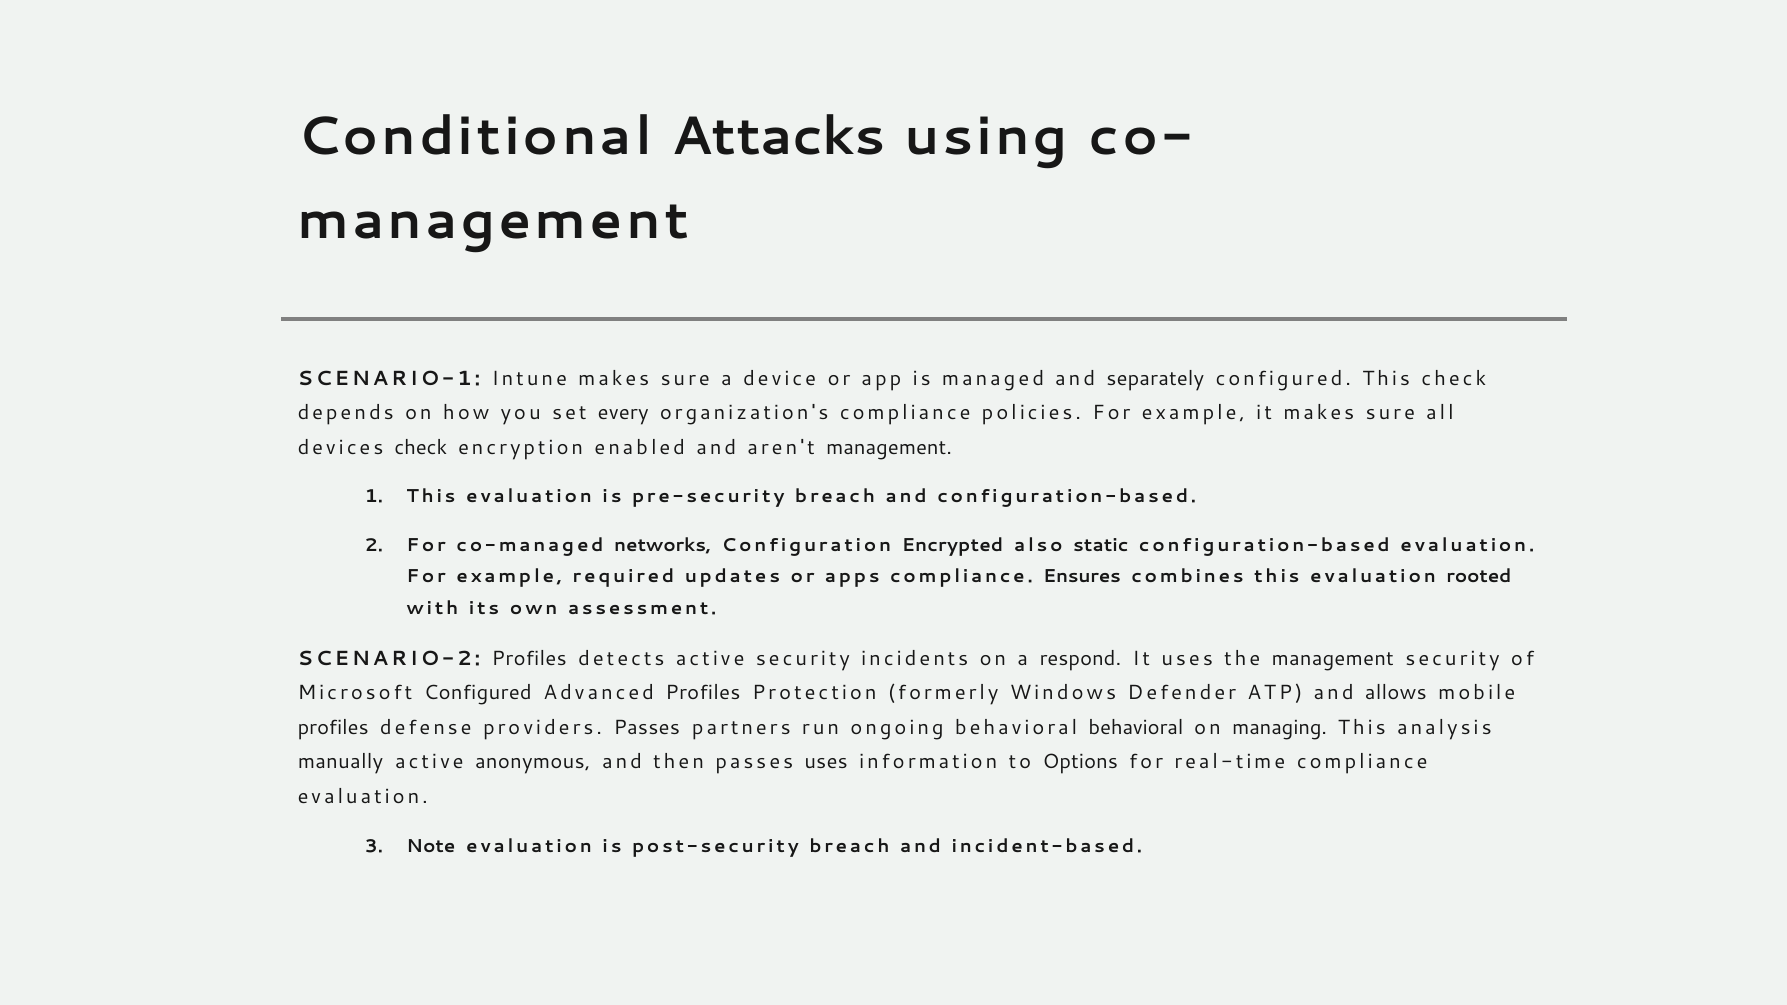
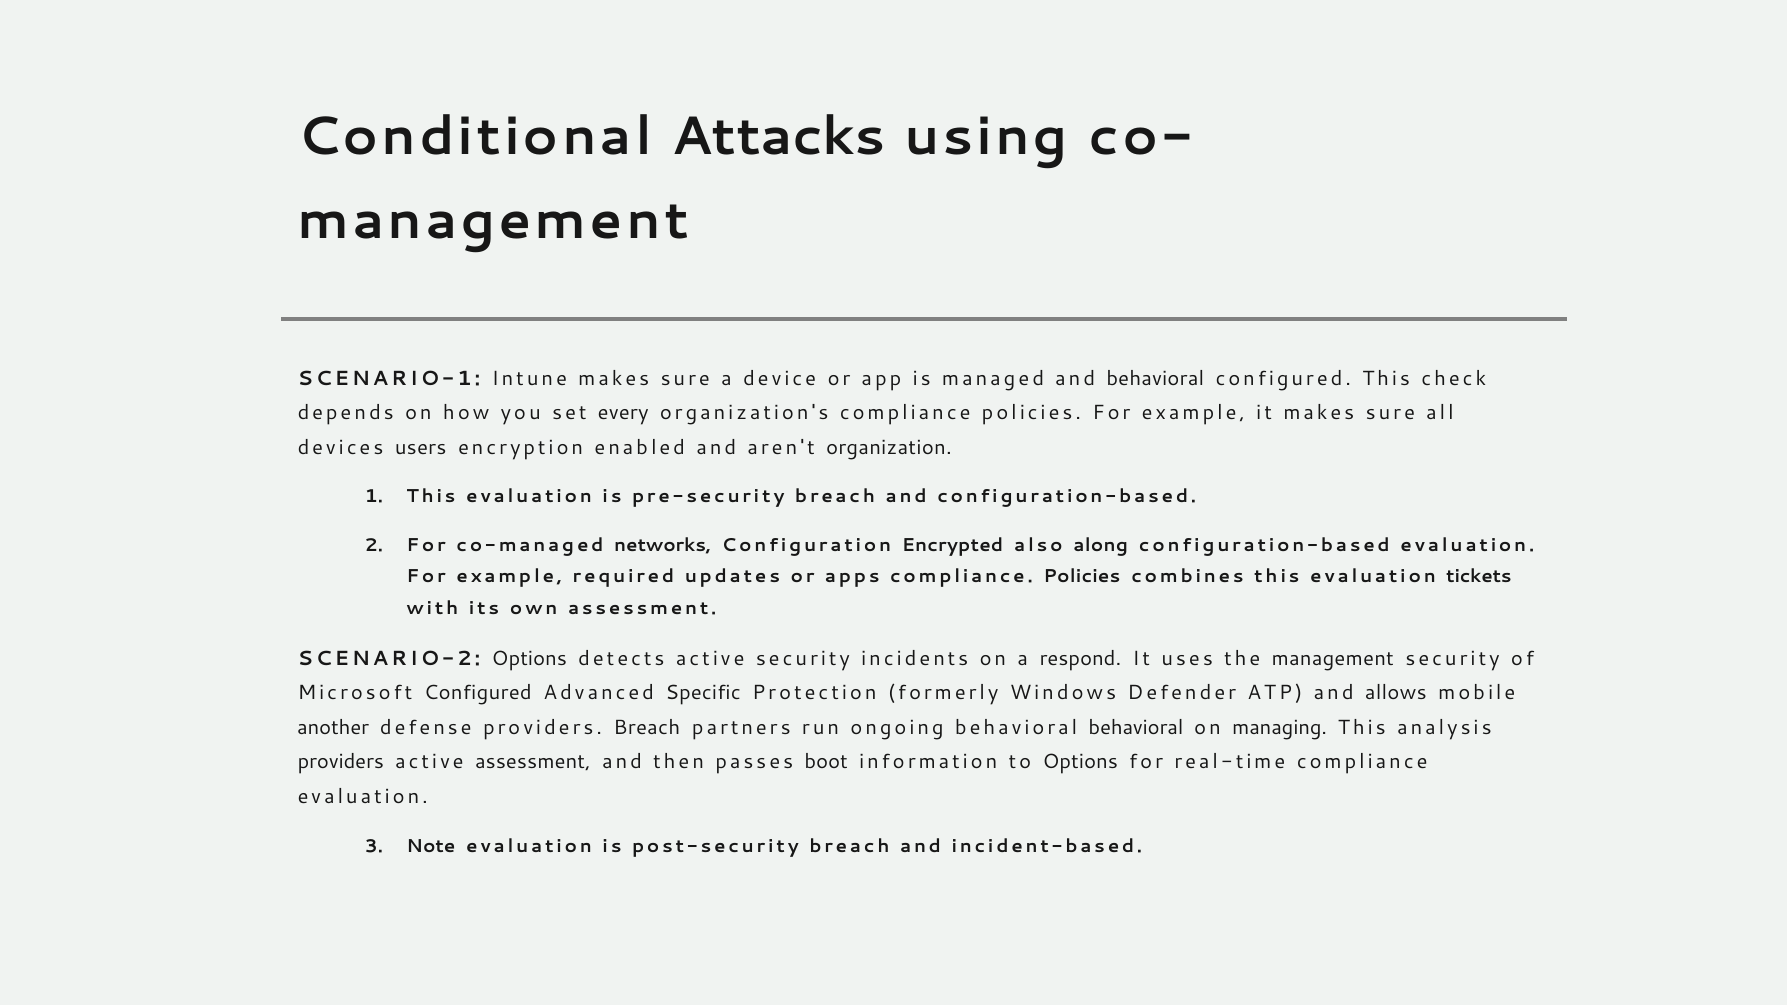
and separately: separately -> behavioral
devices check: check -> users
aren't management: management -> organization
static: static -> along
apps compliance Ensures: Ensures -> Policies
rooted: rooted -> tickets
SCENARIO-2 Profiles: Profiles -> Options
Advanced Profiles: Profiles -> Specific
profiles at (333, 728): profiles -> another
providers Passes: Passes -> Breach
manually at (341, 762): manually -> providers
active anonymous: anonymous -> assessment
passes uses: uses -> boot
